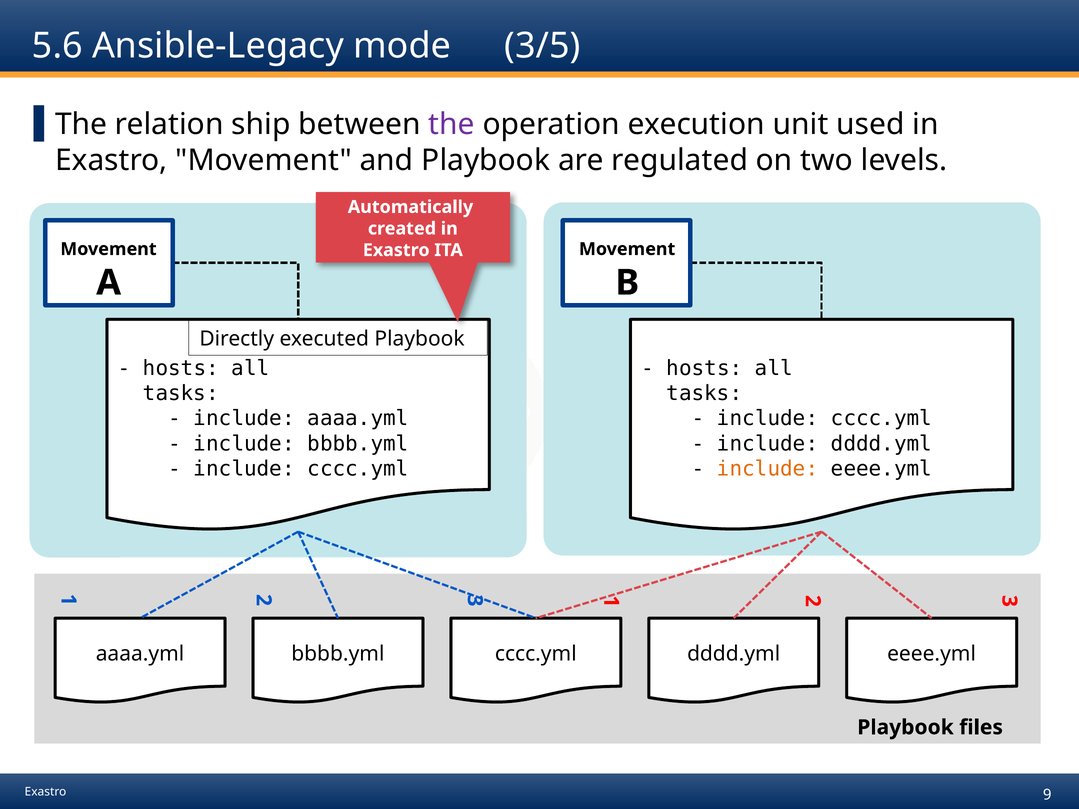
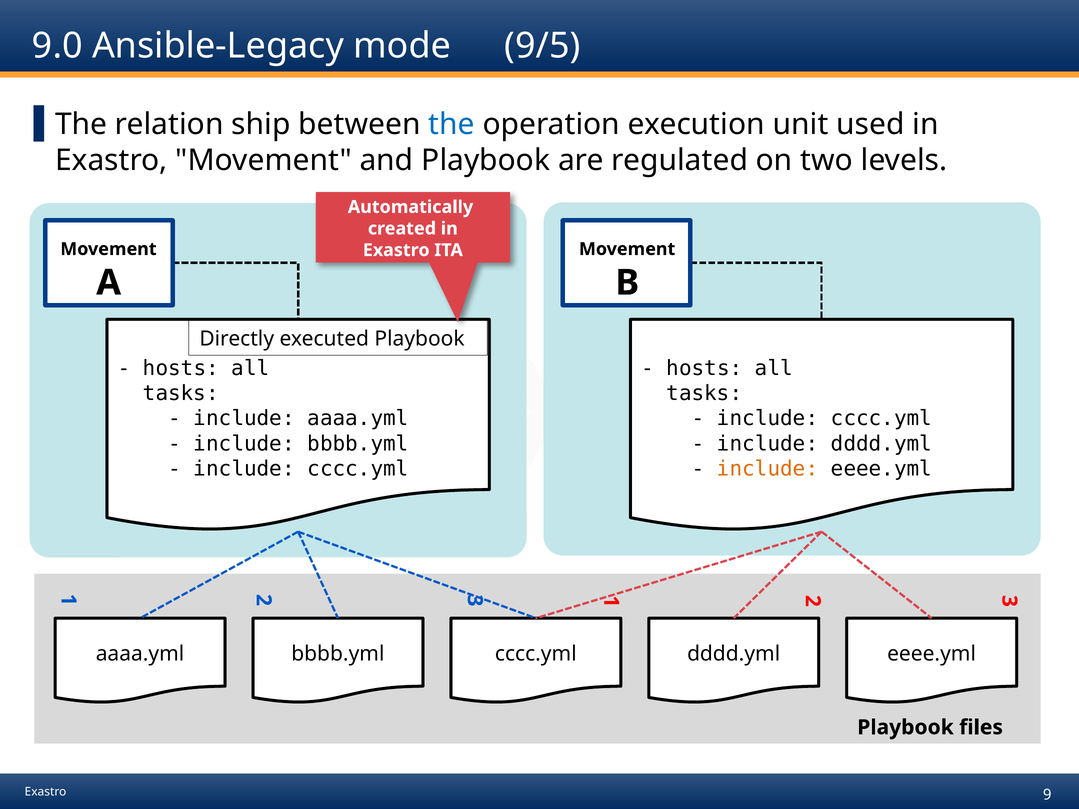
5.6: 5.6 -> 9.0
3/5: 3/5 -> 9/5
the at (452, 124) colour: purple -> blue
